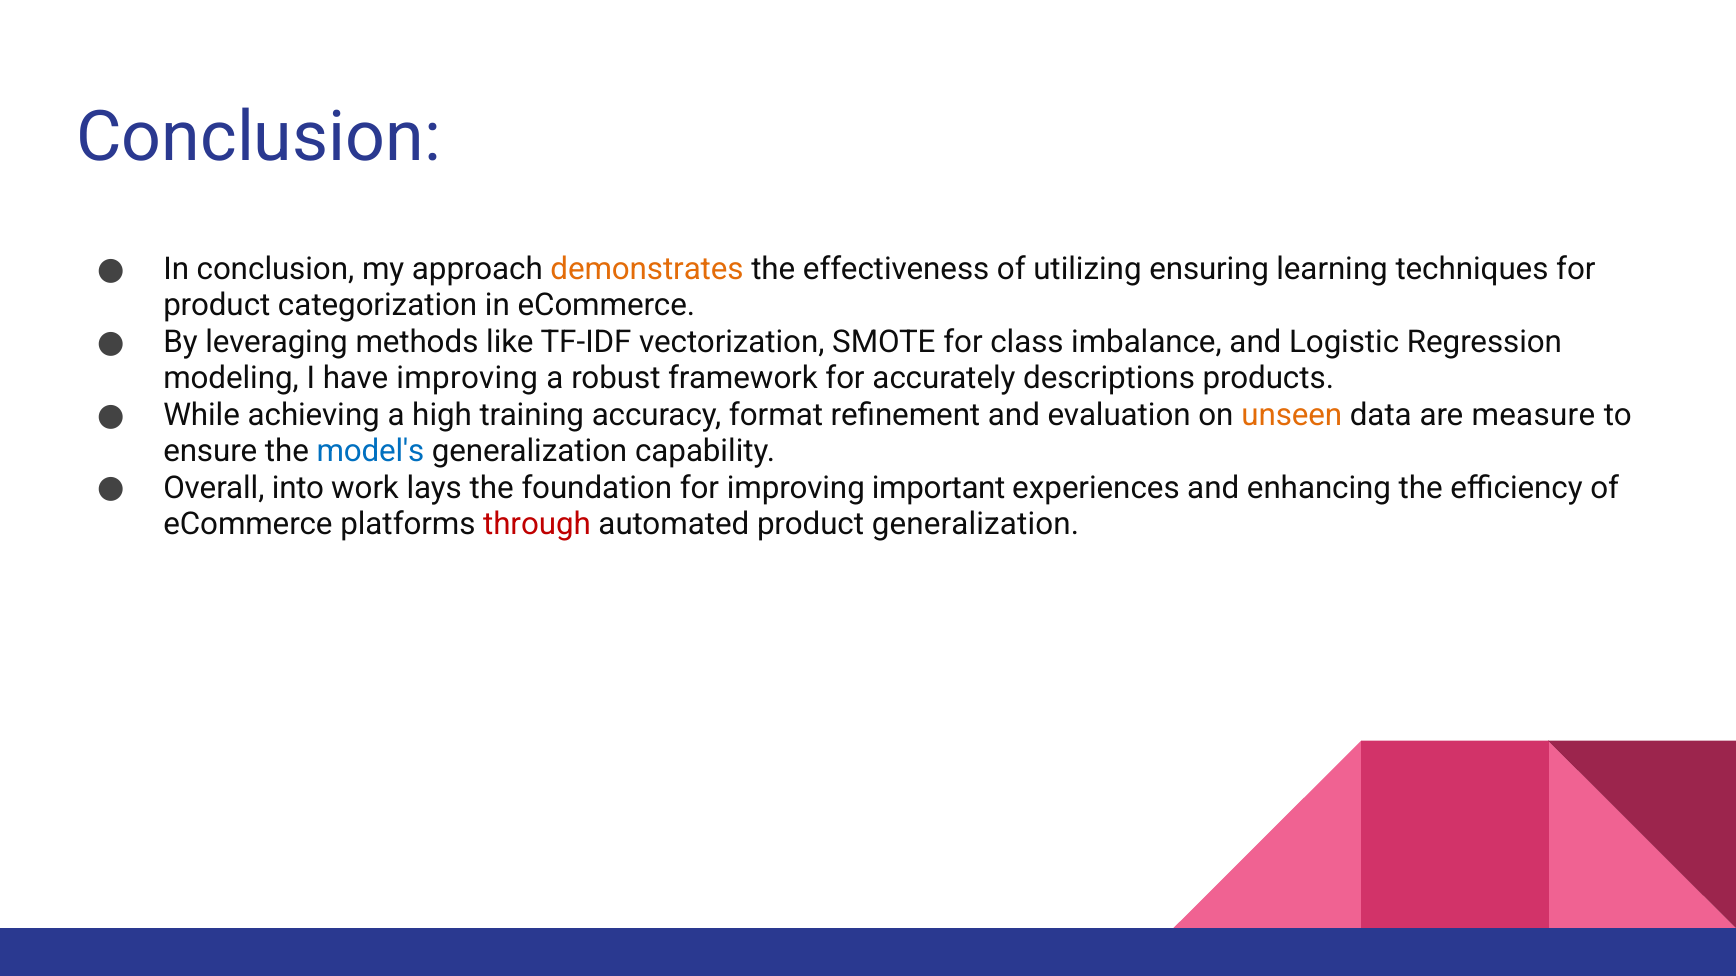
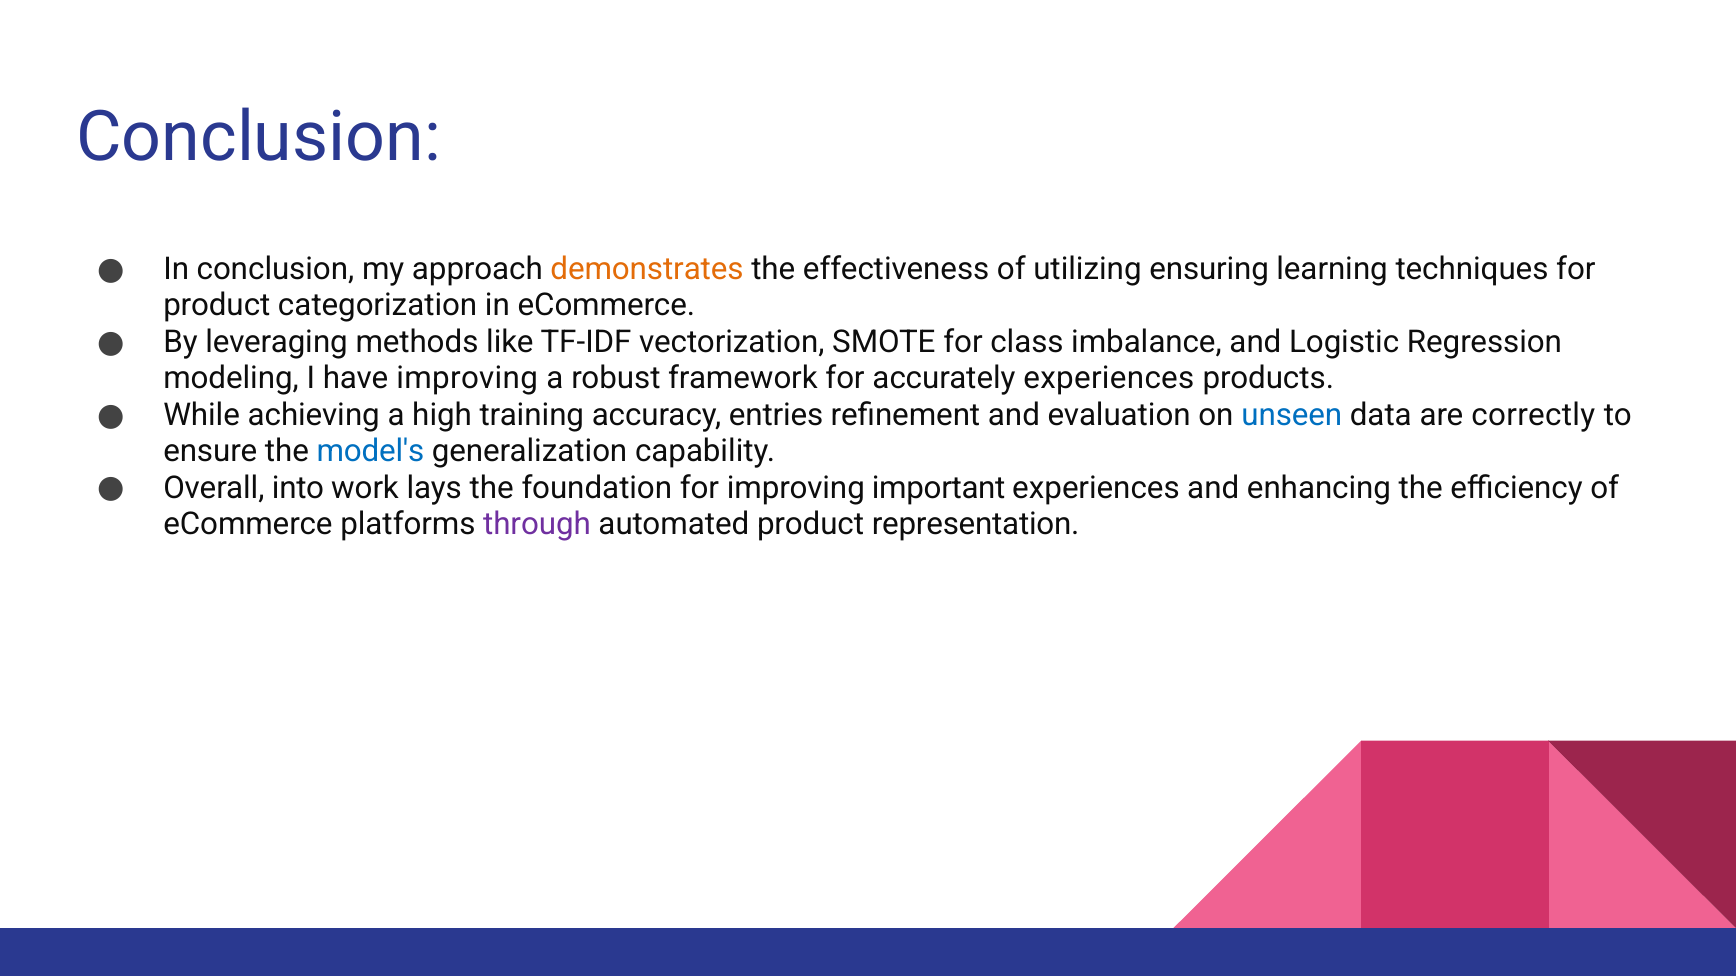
accurately descriptions: descriptions -> experiences
format: format -> entries
unseen colour: orange -> blue
measure: measure -> correctly
through colour: red -> purple
product generalization: generalization -> representation
